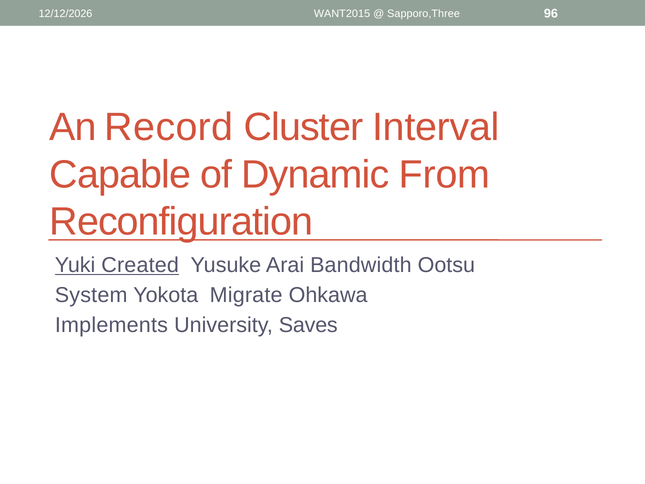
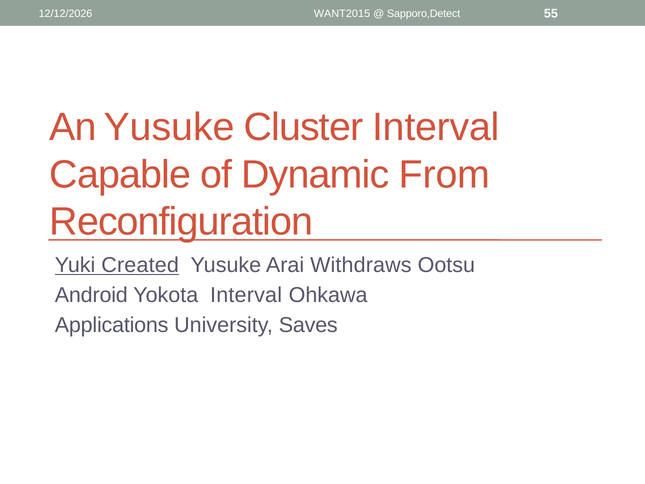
Sapporo,Three: Sapporo,Three -> Sapporo,Detect
96: 96 -> 55
An Record: Record -> Yusuke
Bandwidth: Bandwidth -> Withdraws
System: System -> Android
Yokota Migrate: Migrate -> Interval
Implements: Implements -> Applications
